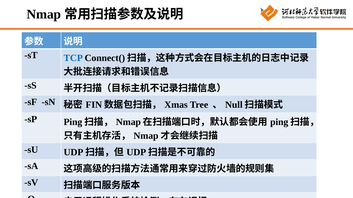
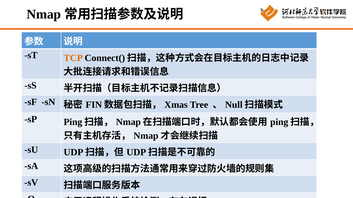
TCP colour: blue -> orange
